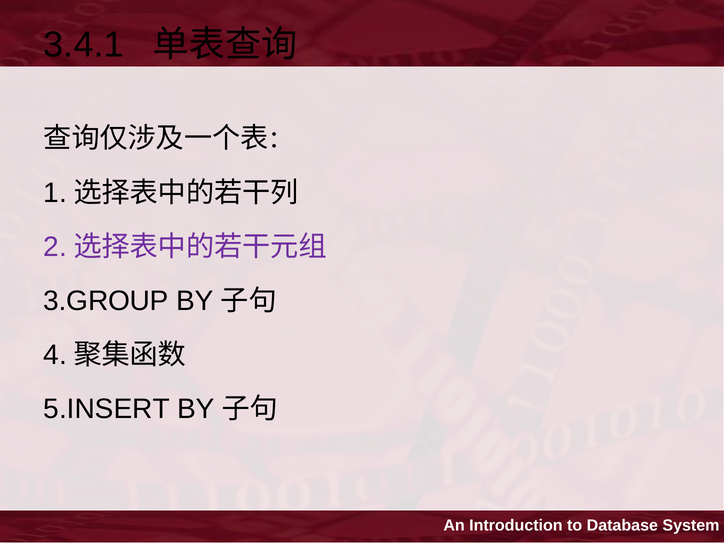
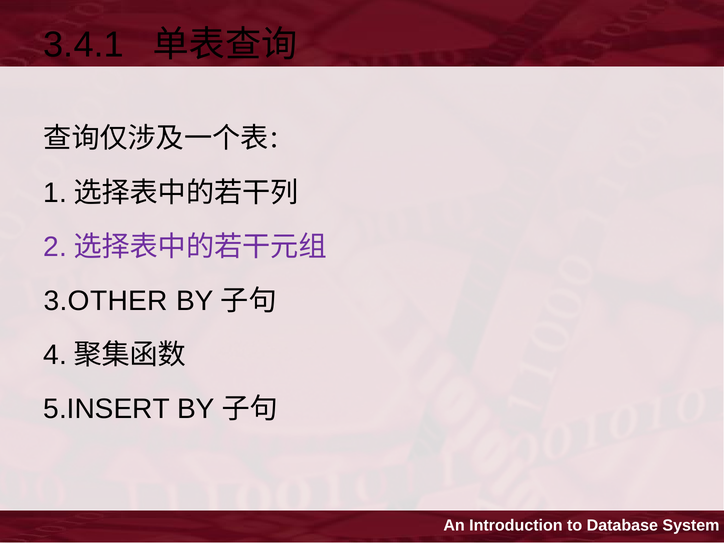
3.GROUP: 3.GROUP -> 3.OTHER
